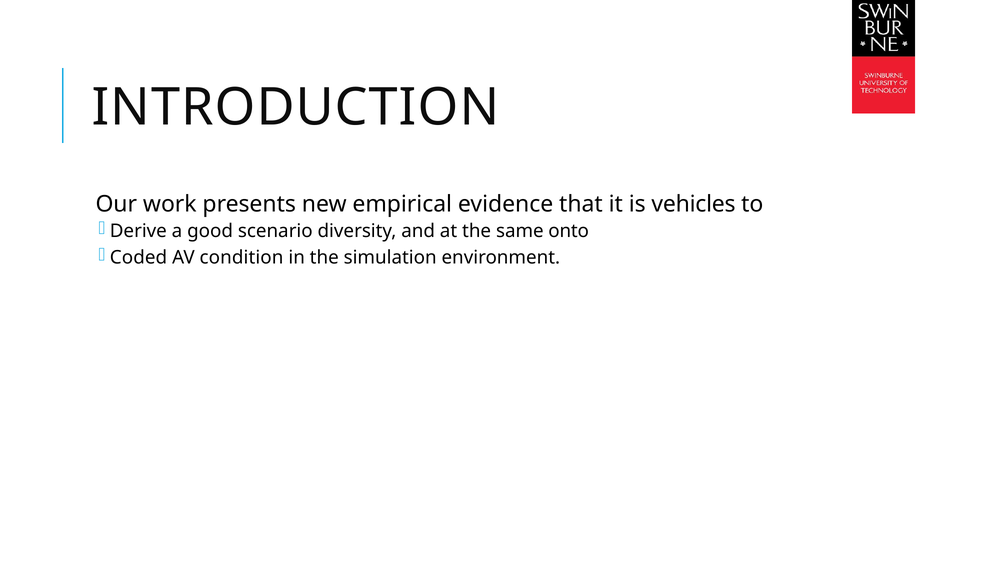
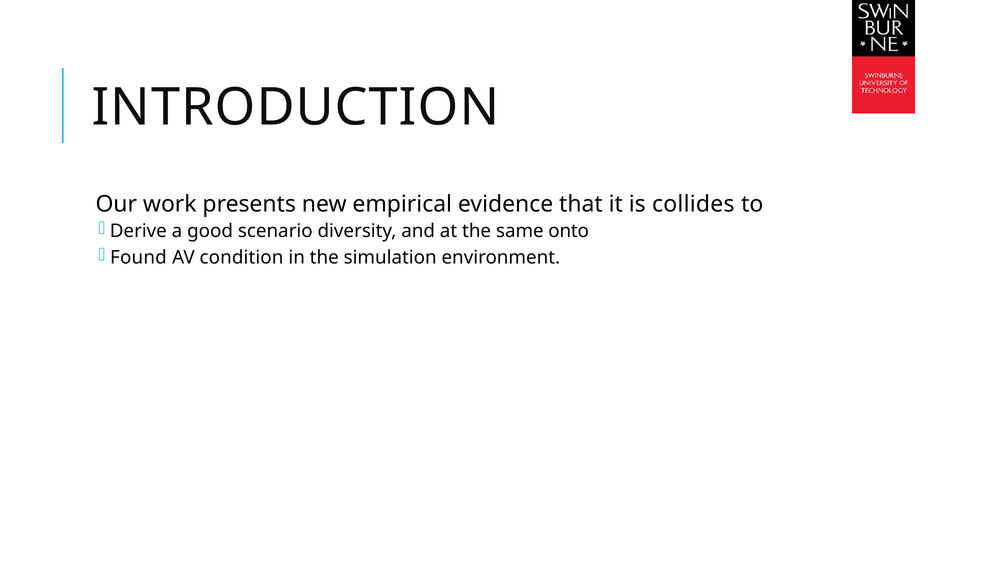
vehicles: vehicles -> collides
Coded: Coded -> Found
